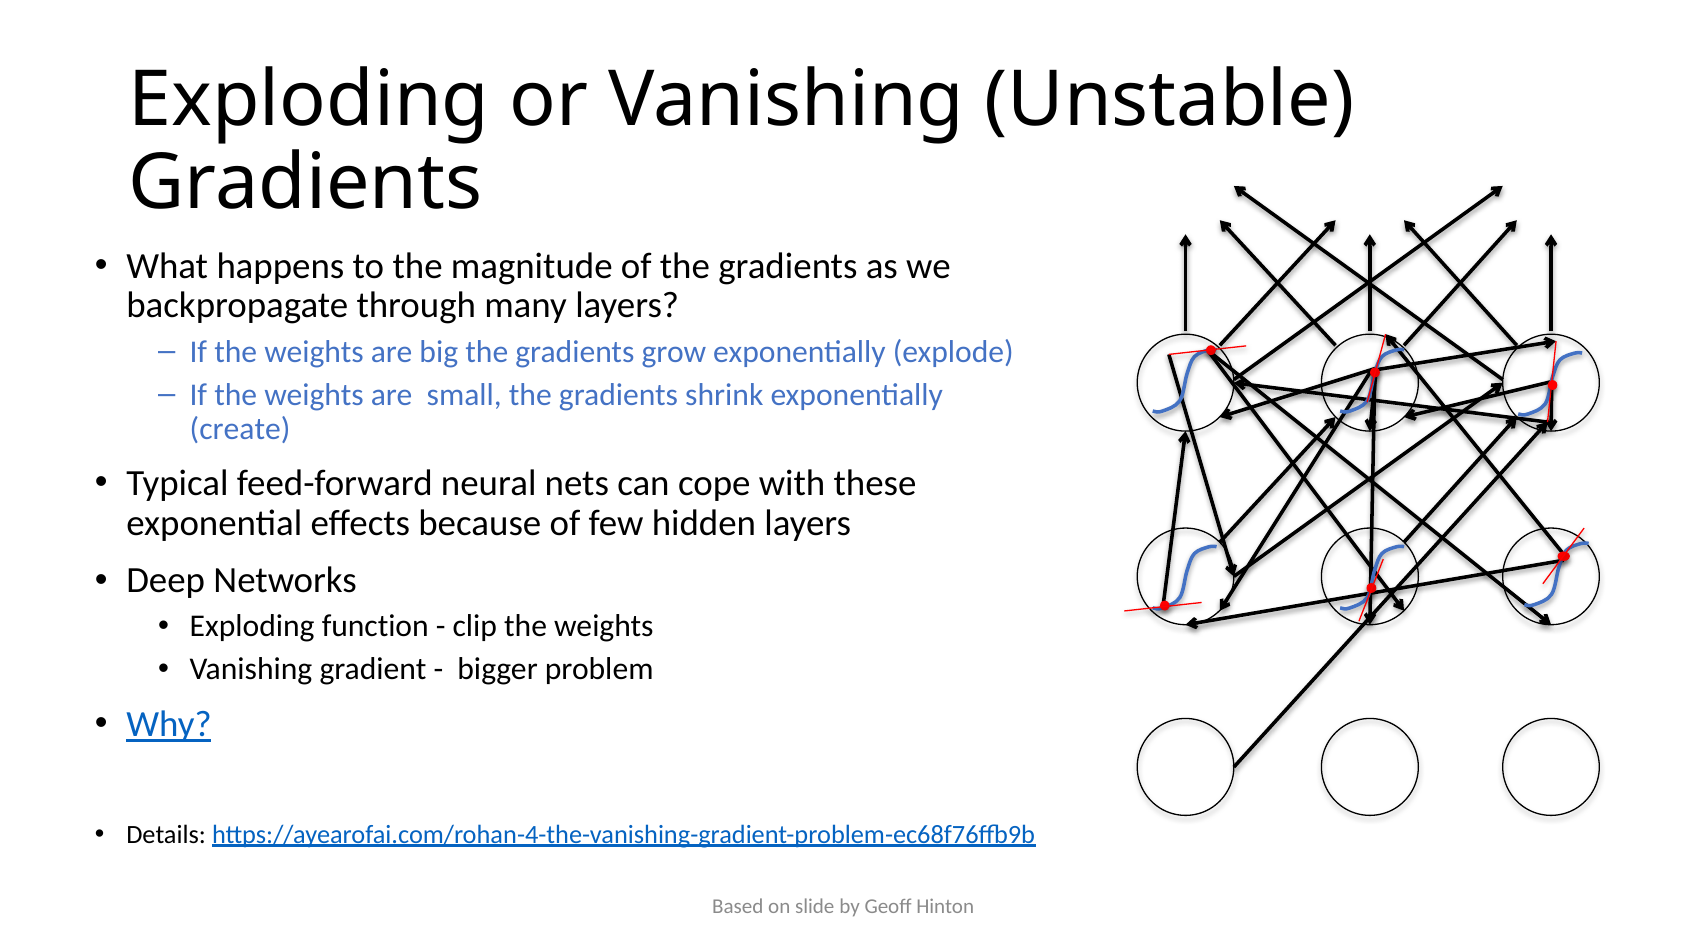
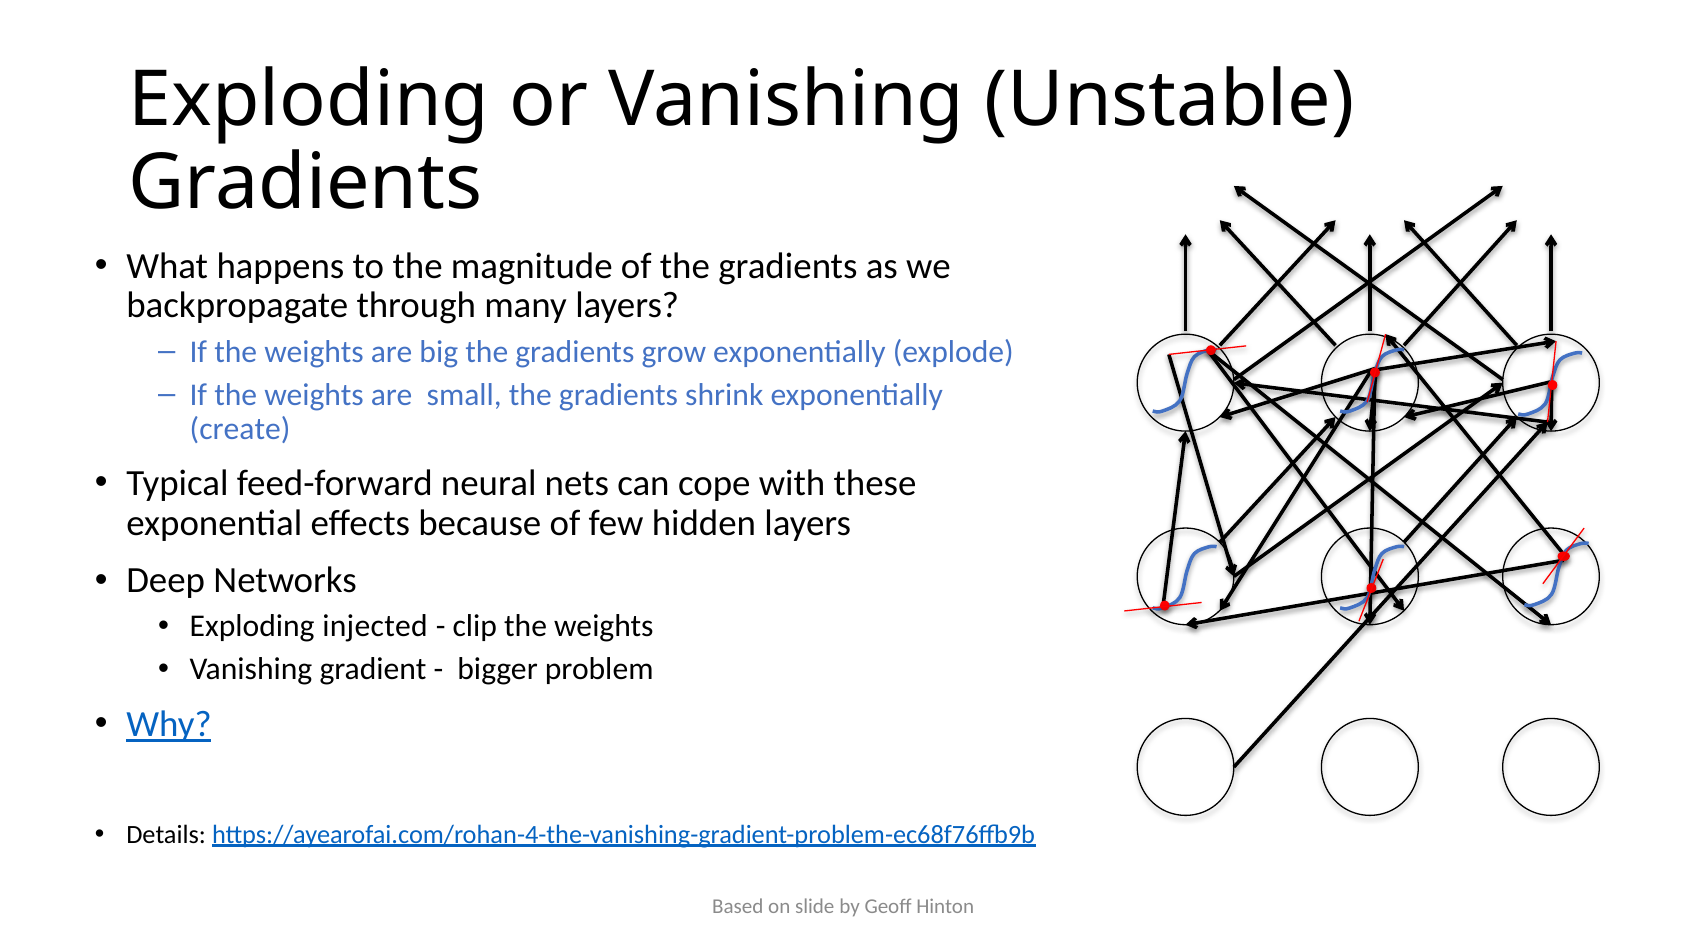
function: function -> injected
